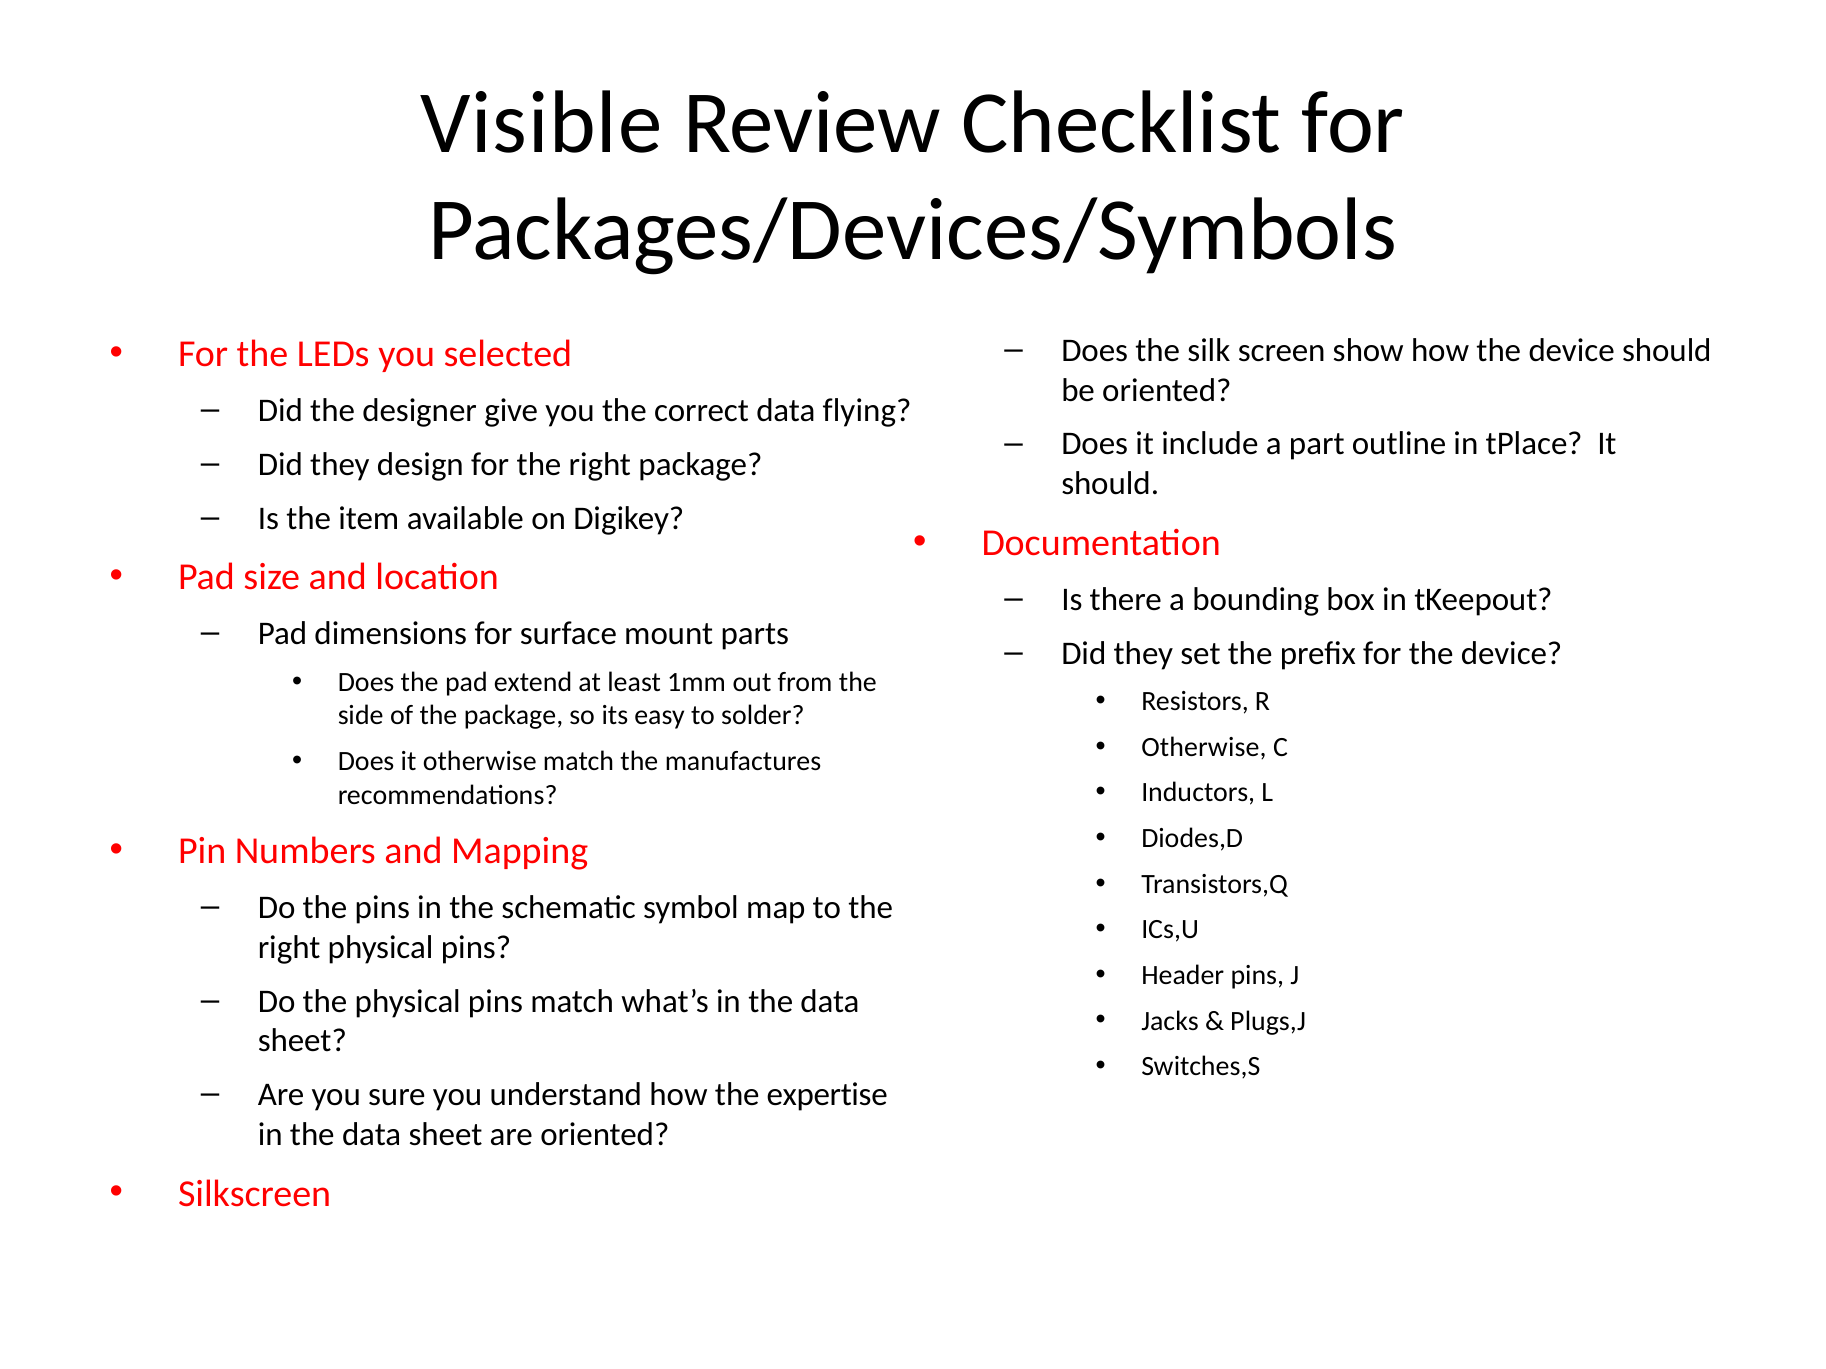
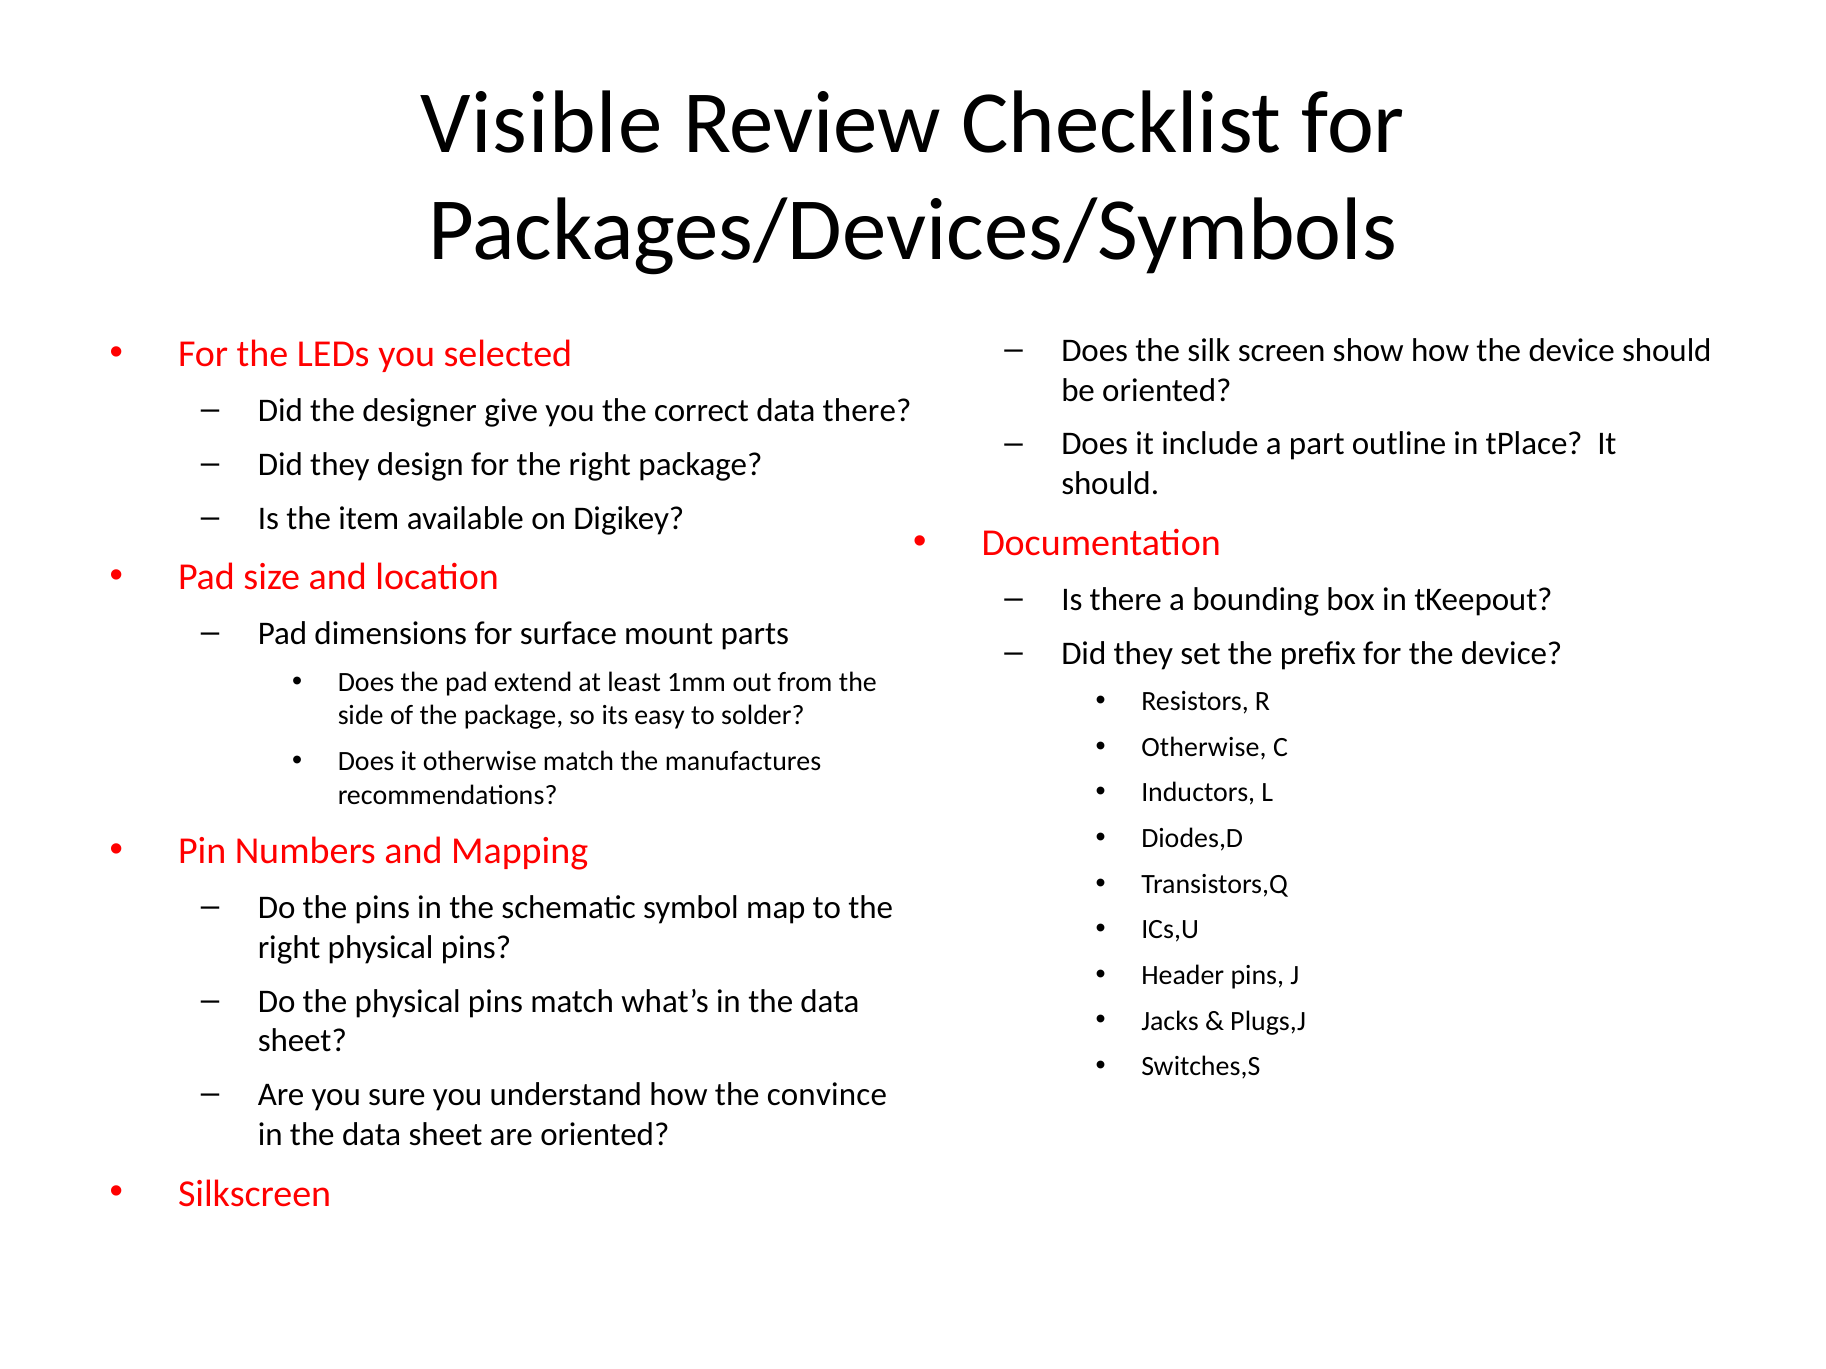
data flying: flying -> there
expertise: expertise -> convince
